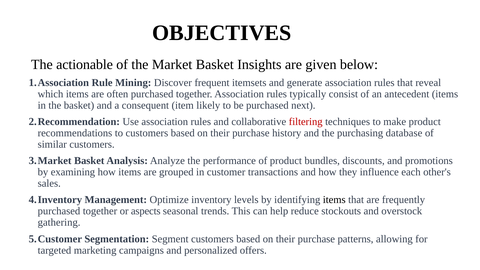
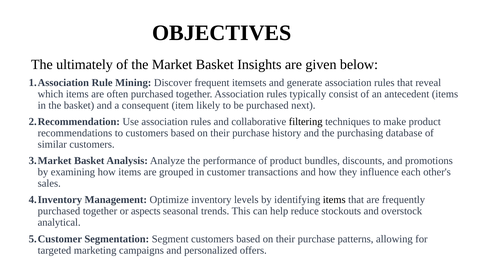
actionable: actionable -> ultimately
filtering colour: red -> black
gathering: gathering -> analytical
